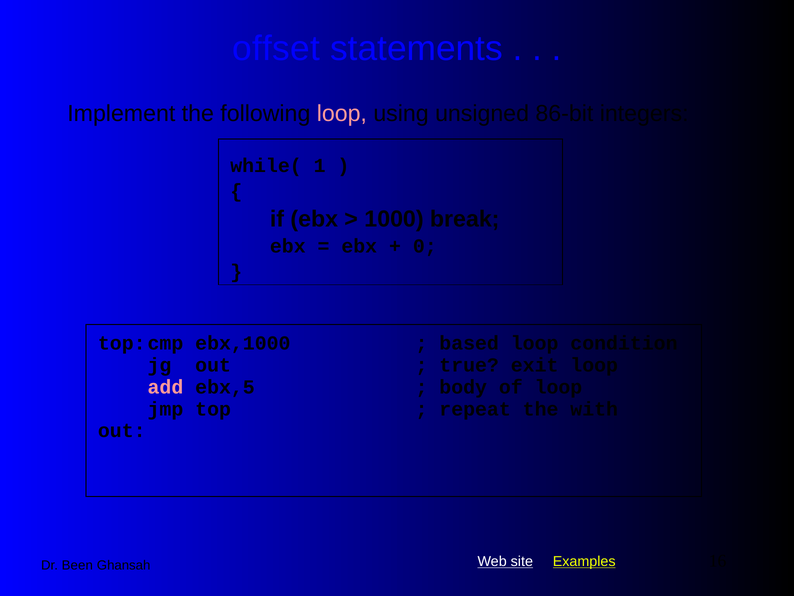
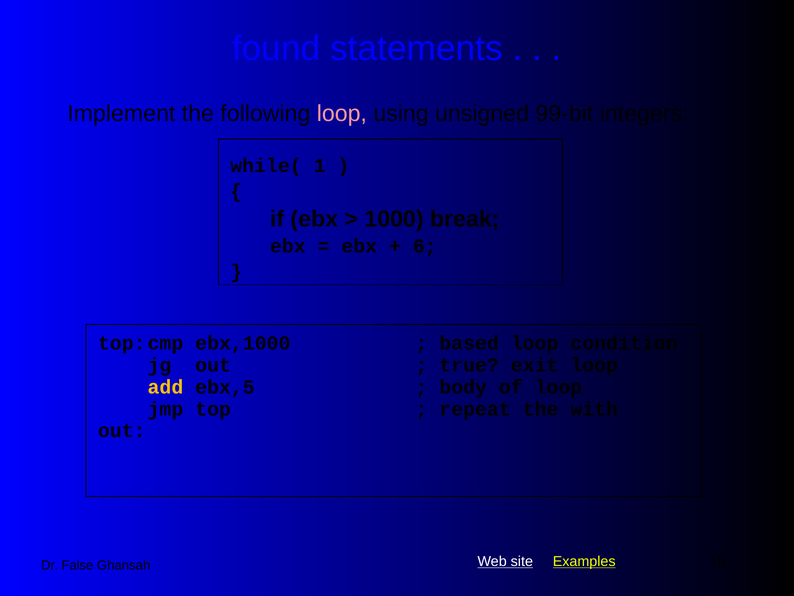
offset: offset -> found
86-bit: 86-bit -> 99-bit
0: 0 -> 6
add colour: pink -> yellow
Been: Been -> False
